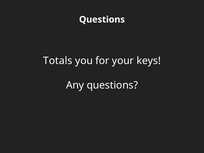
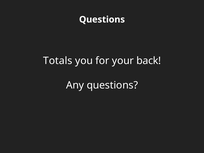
keys: keys -> back
